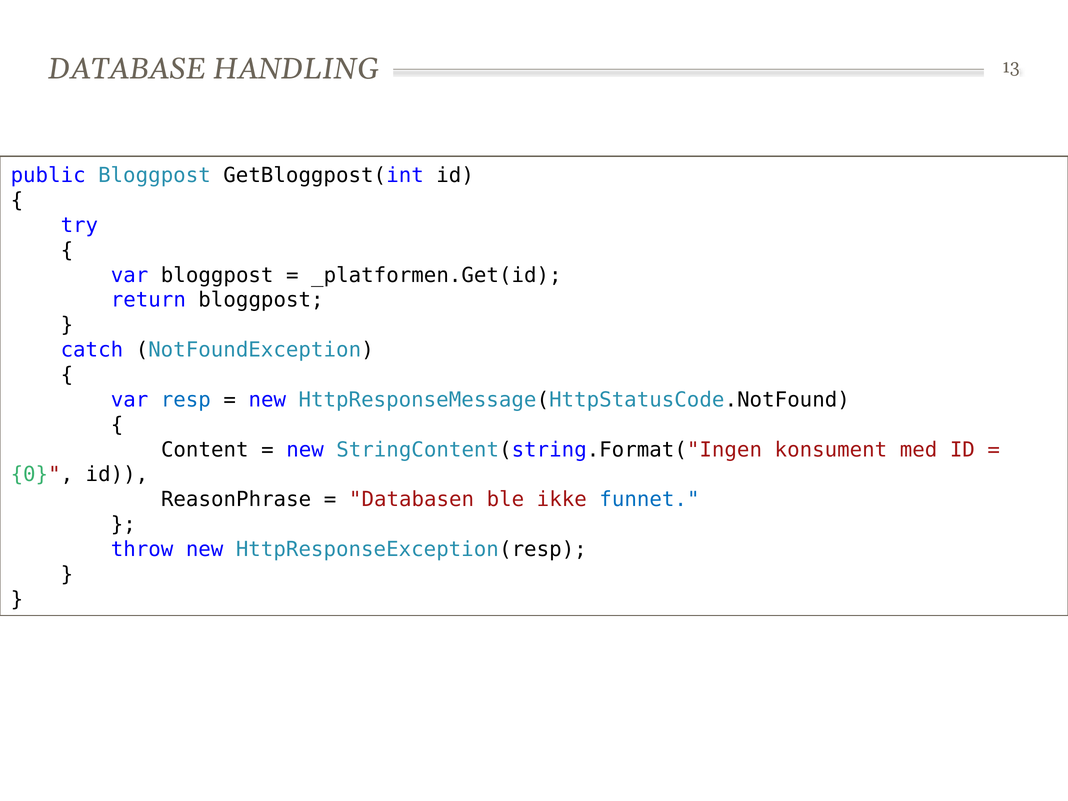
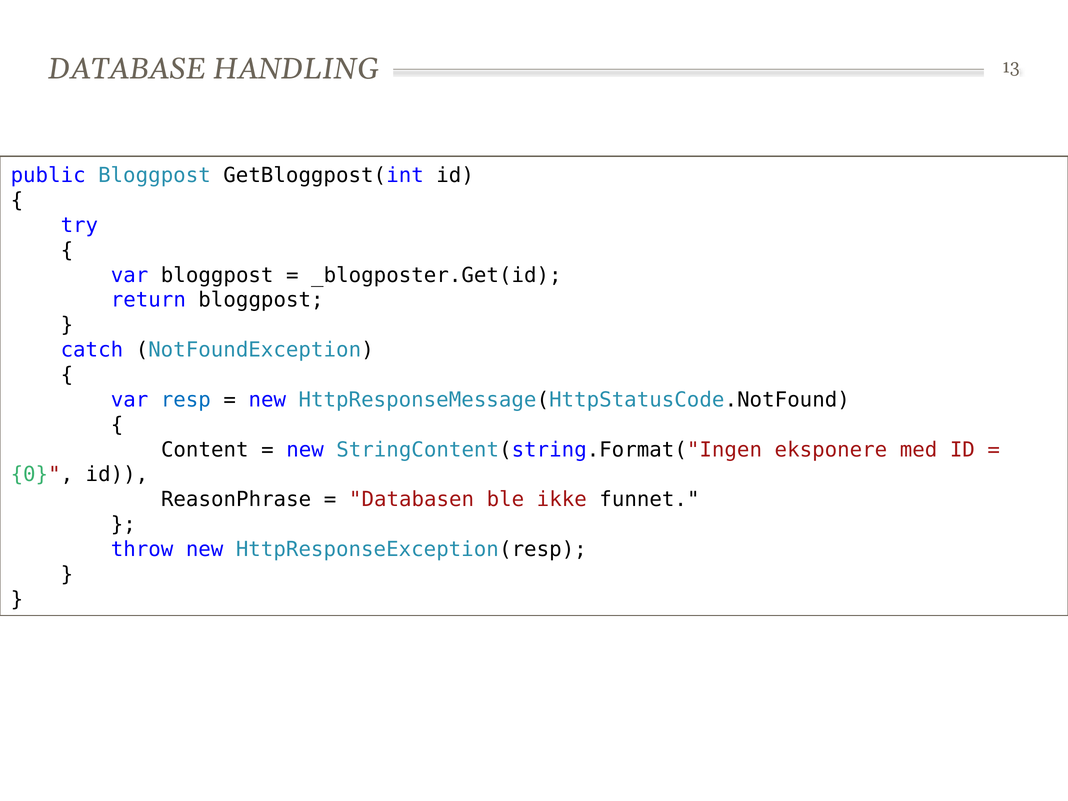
_platformen.Get(id: _platformen.Get(id -> _blogposter.Get(id
konsument: konsument -> eksponere
funnet colour: blue -> black
